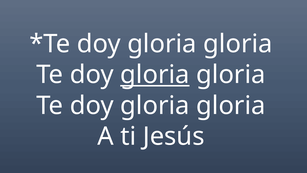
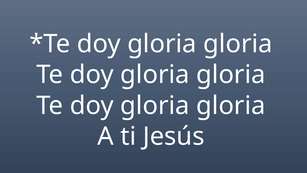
gloria at (155, 75) underline: present -> none
